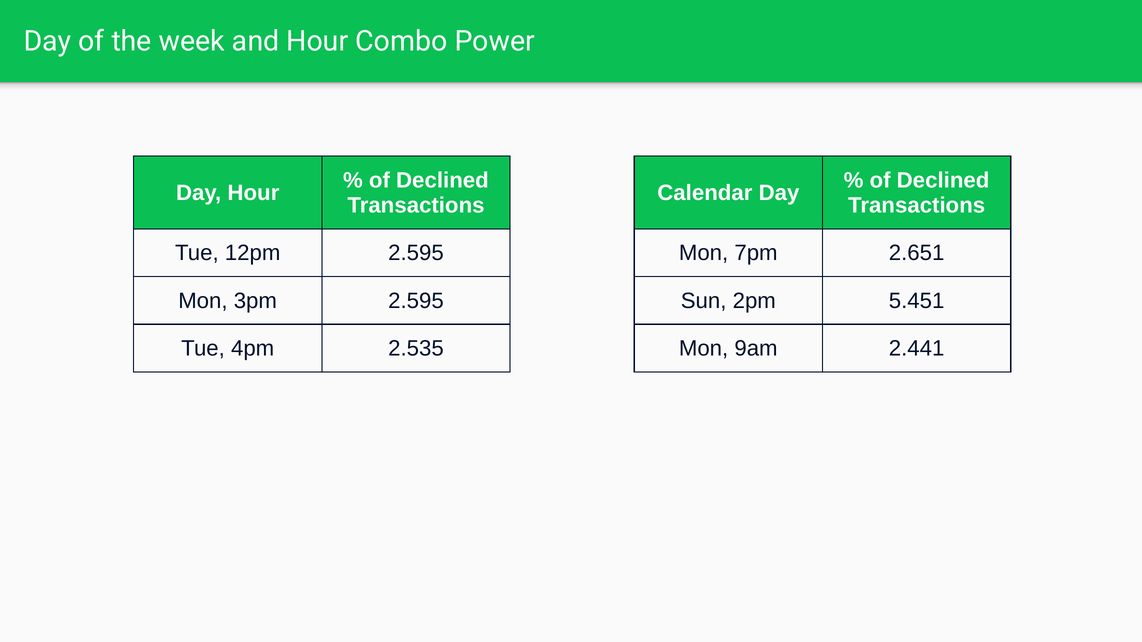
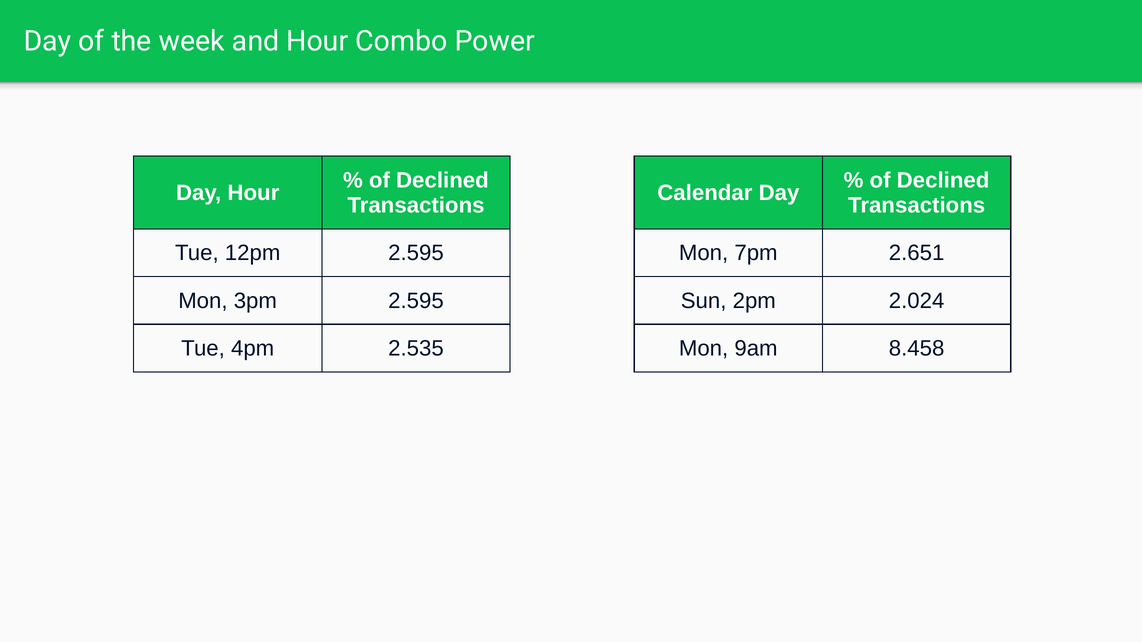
5.451: 5.451 -> 2.024
2.441: 2.441 -> 8.458
